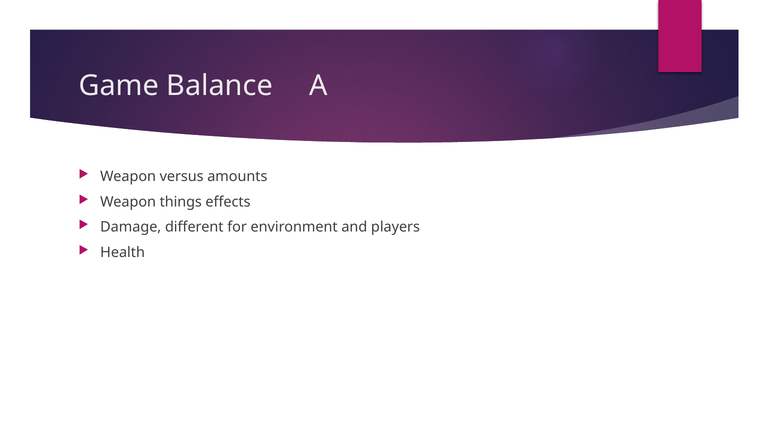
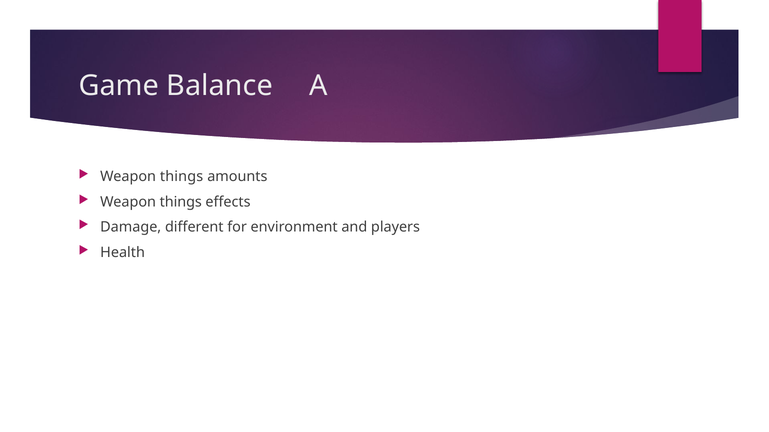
versus at (182, 177): versus -> things
